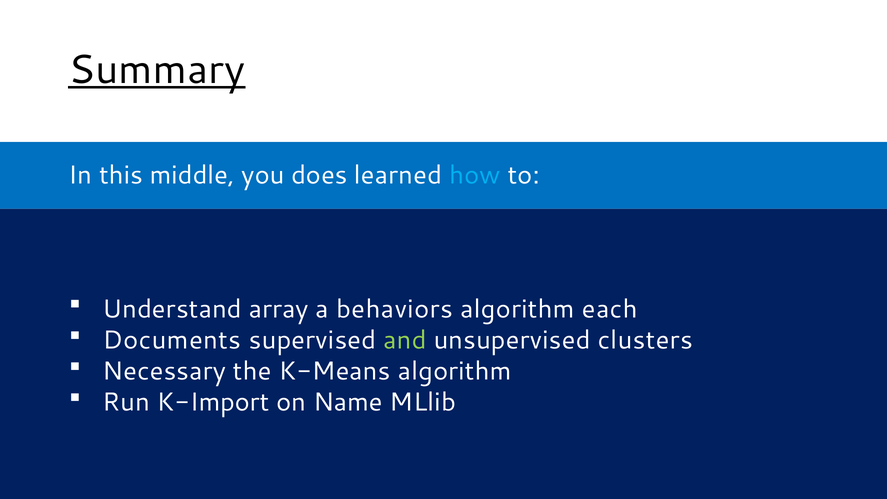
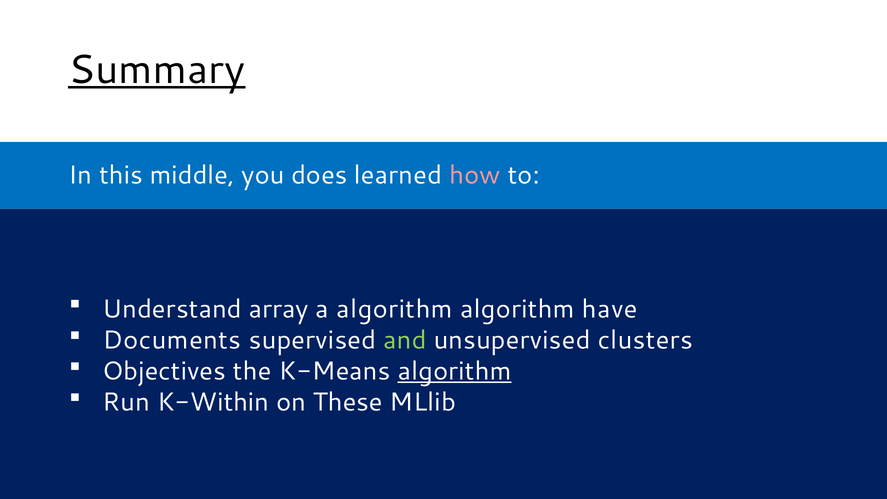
how colour: light blue -> pink
a behaviors: behaviors -> algorithm
each: each -> have
Necessary: Necessary -> Objectives
algorithm at (455, 371) underline: none -> present
K-Import: K-Import -> K-Within
Name: Name -> These
